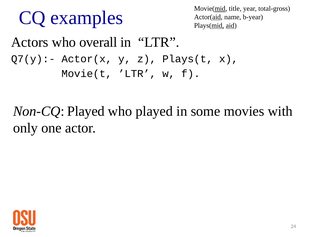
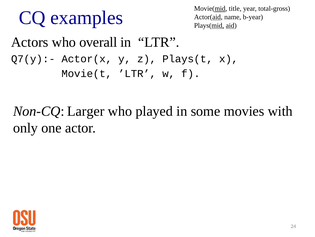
Non-CQ Played: Played -> Larger
